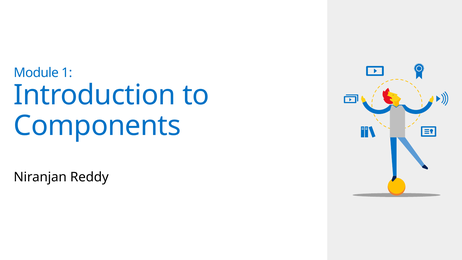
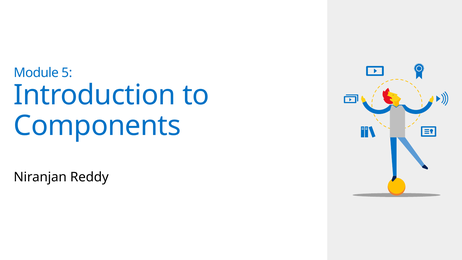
1: 1 -> 5
